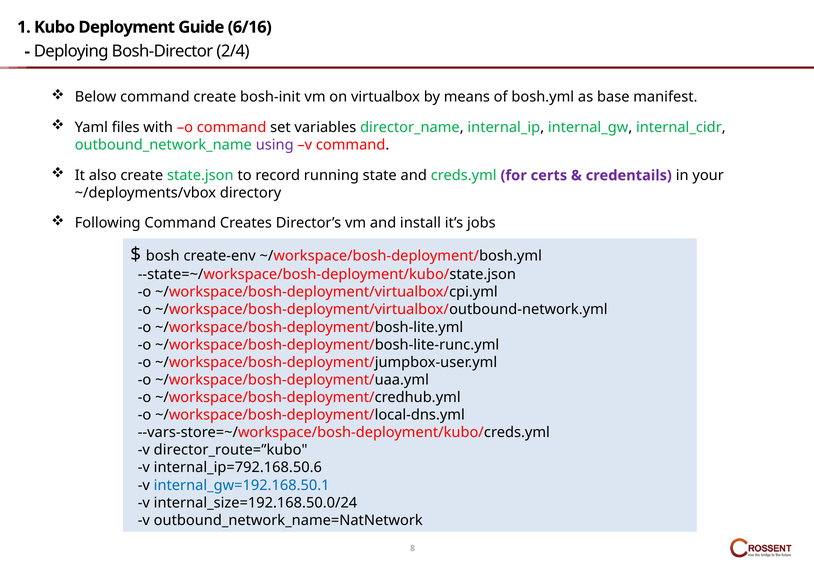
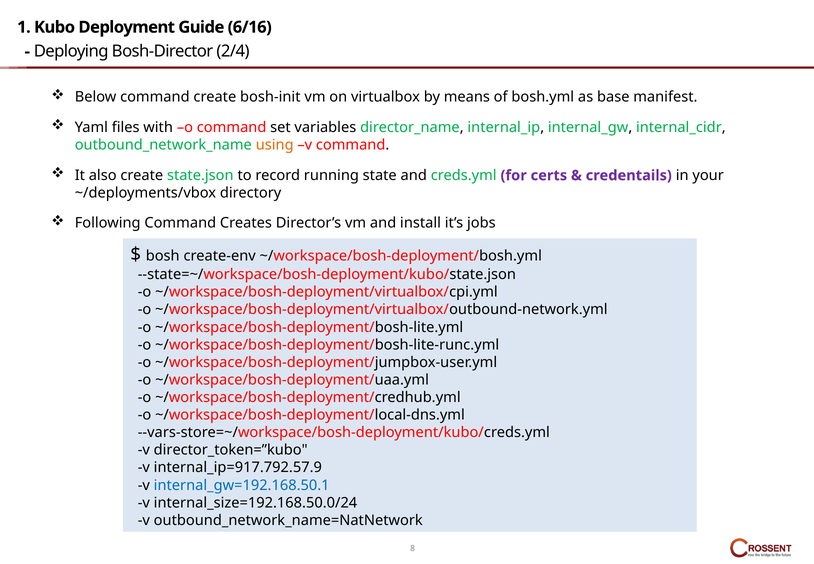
using colour: purple -> orange
director_route=”kubo: director_route=”kubo -> director_token=”kubo
internal_ip=792.168.50.6: internal_ip=792.168.50.6 -> internal_ip=917.792.57.9
